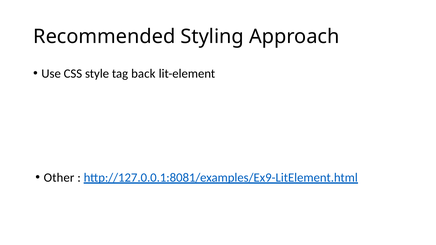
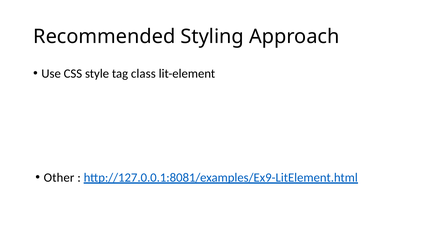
back: back -> class
